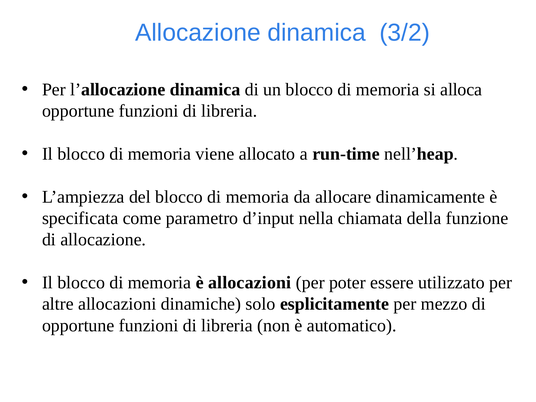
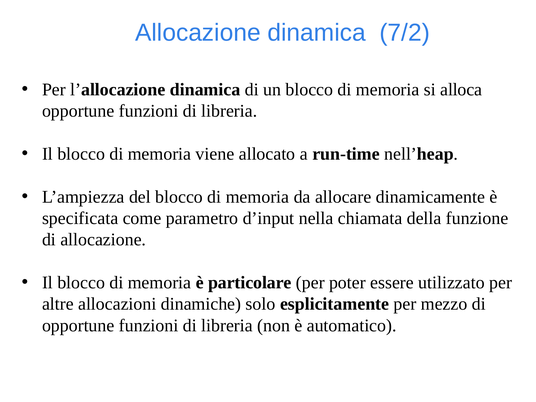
3/2: 3/2 -> 7/2
è allocazioni: allocazioni -> particolare
